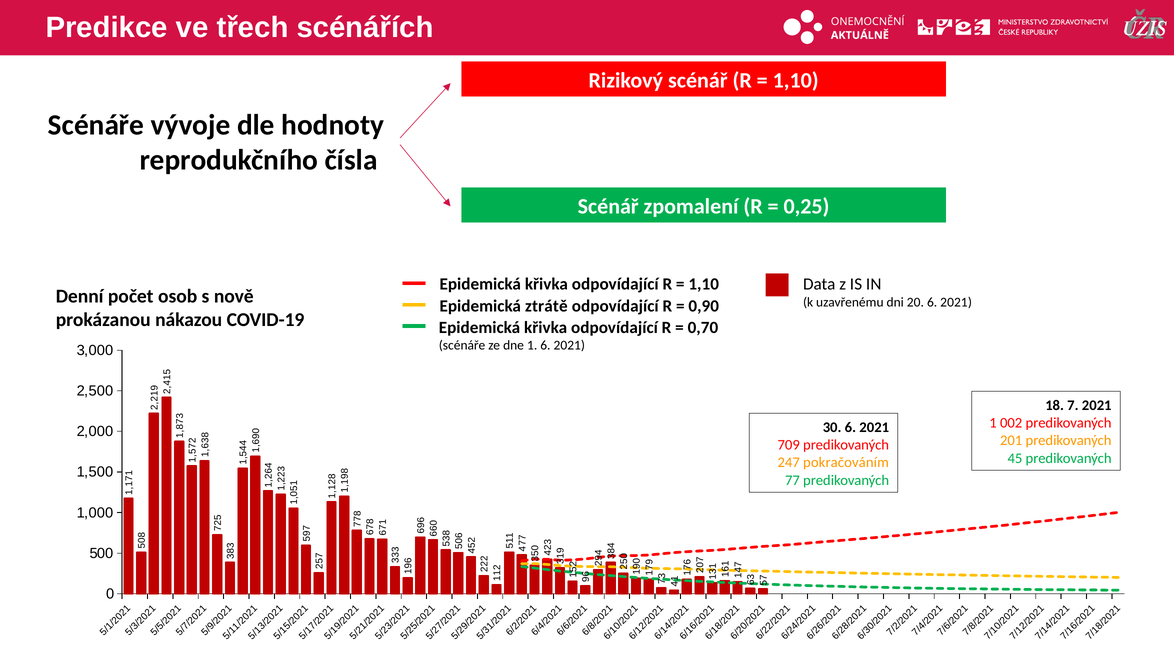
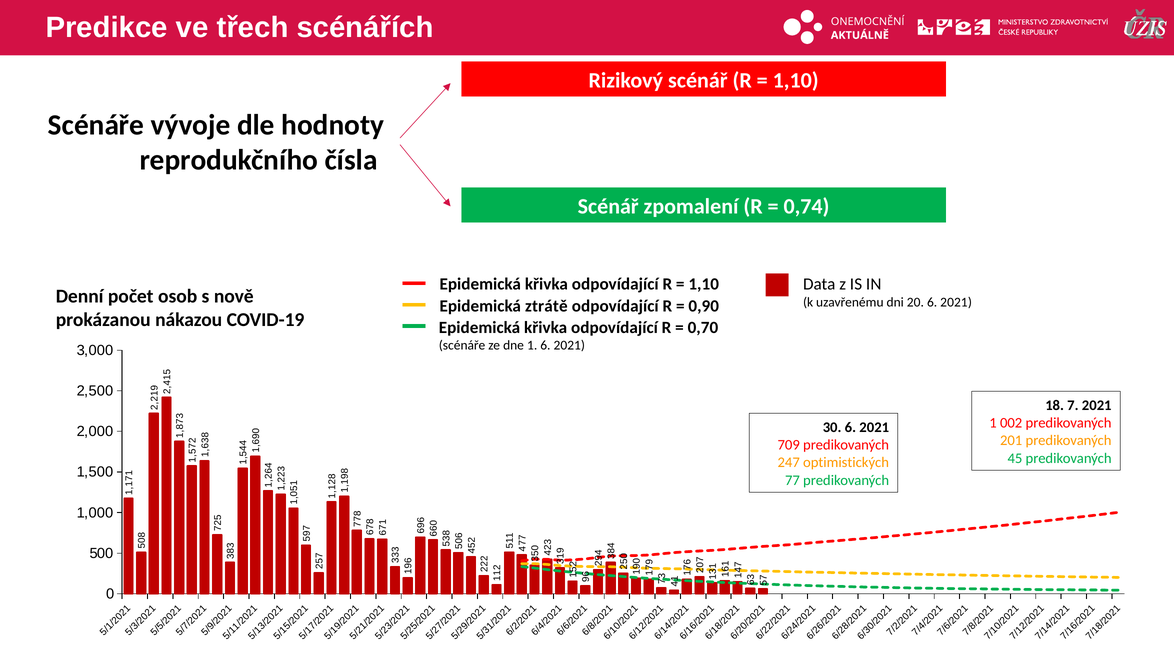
0,25: 0,25 -> 0,74
pokračováním: pokračováním -> optimistických
